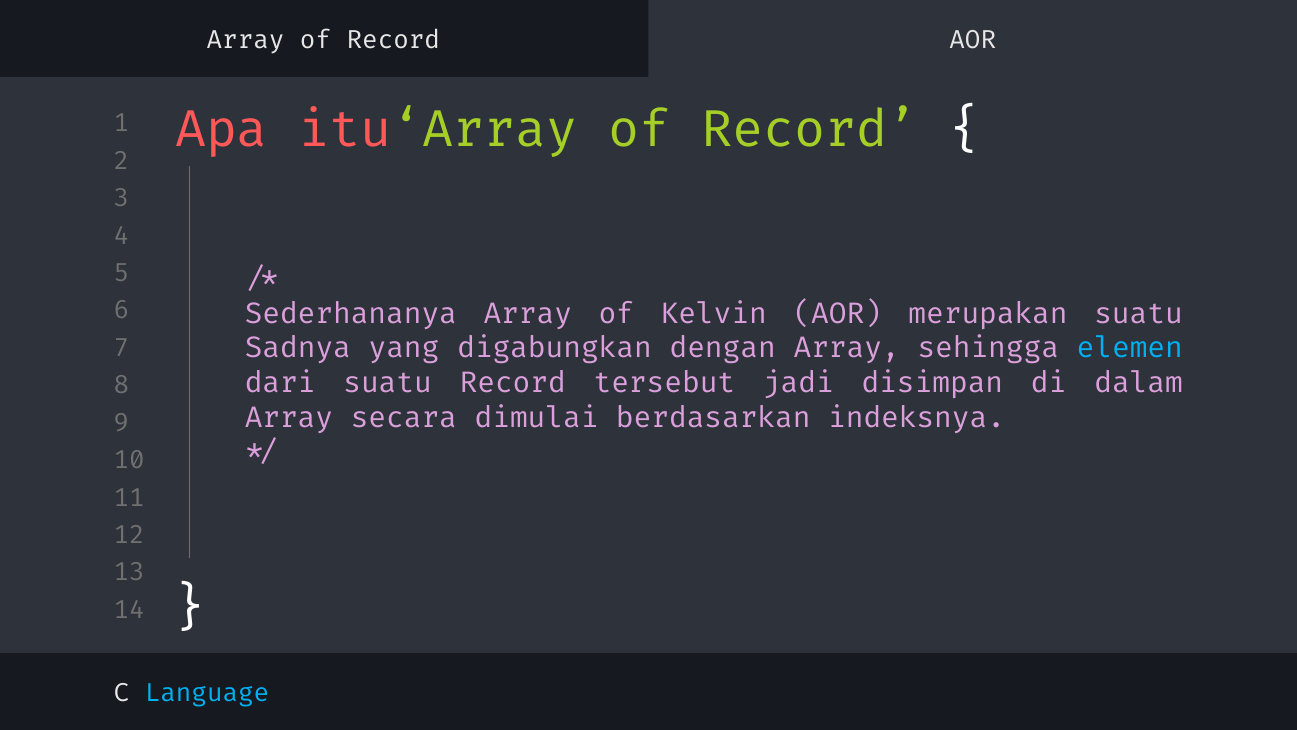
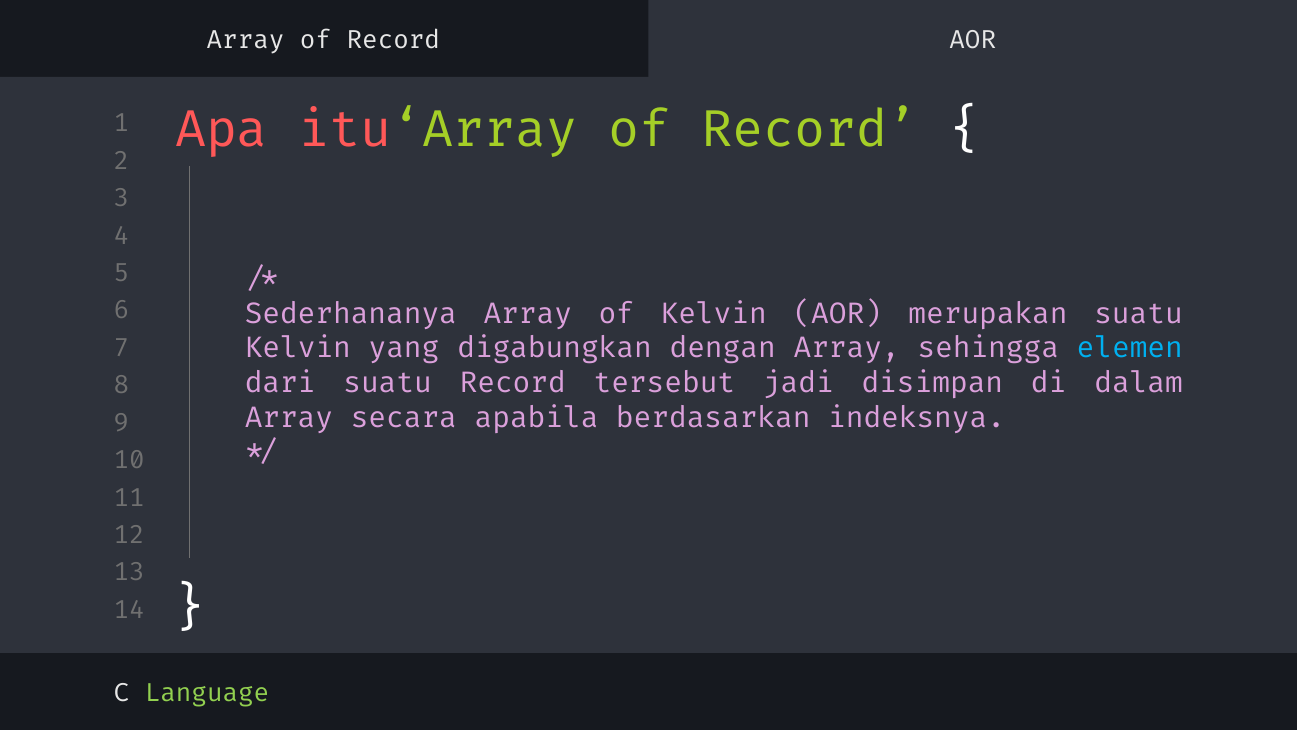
Sadnya at (298, 348): Sadnya -> Kelvin
dimulai: dimulai -> apabila
Language colour: light blue -> light green
